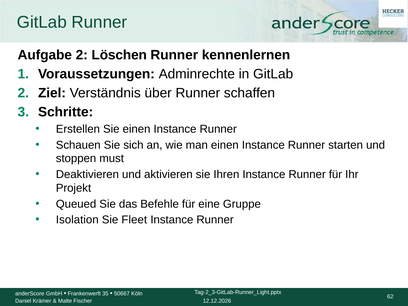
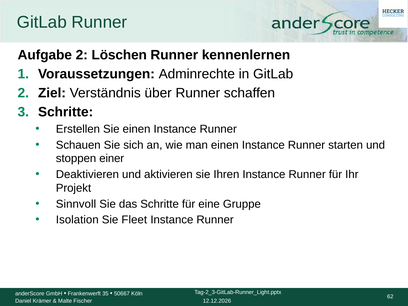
must: must -> einer
Queued: Queued -> Sinnvoll
das Befehle: Befehle -> Schritte
